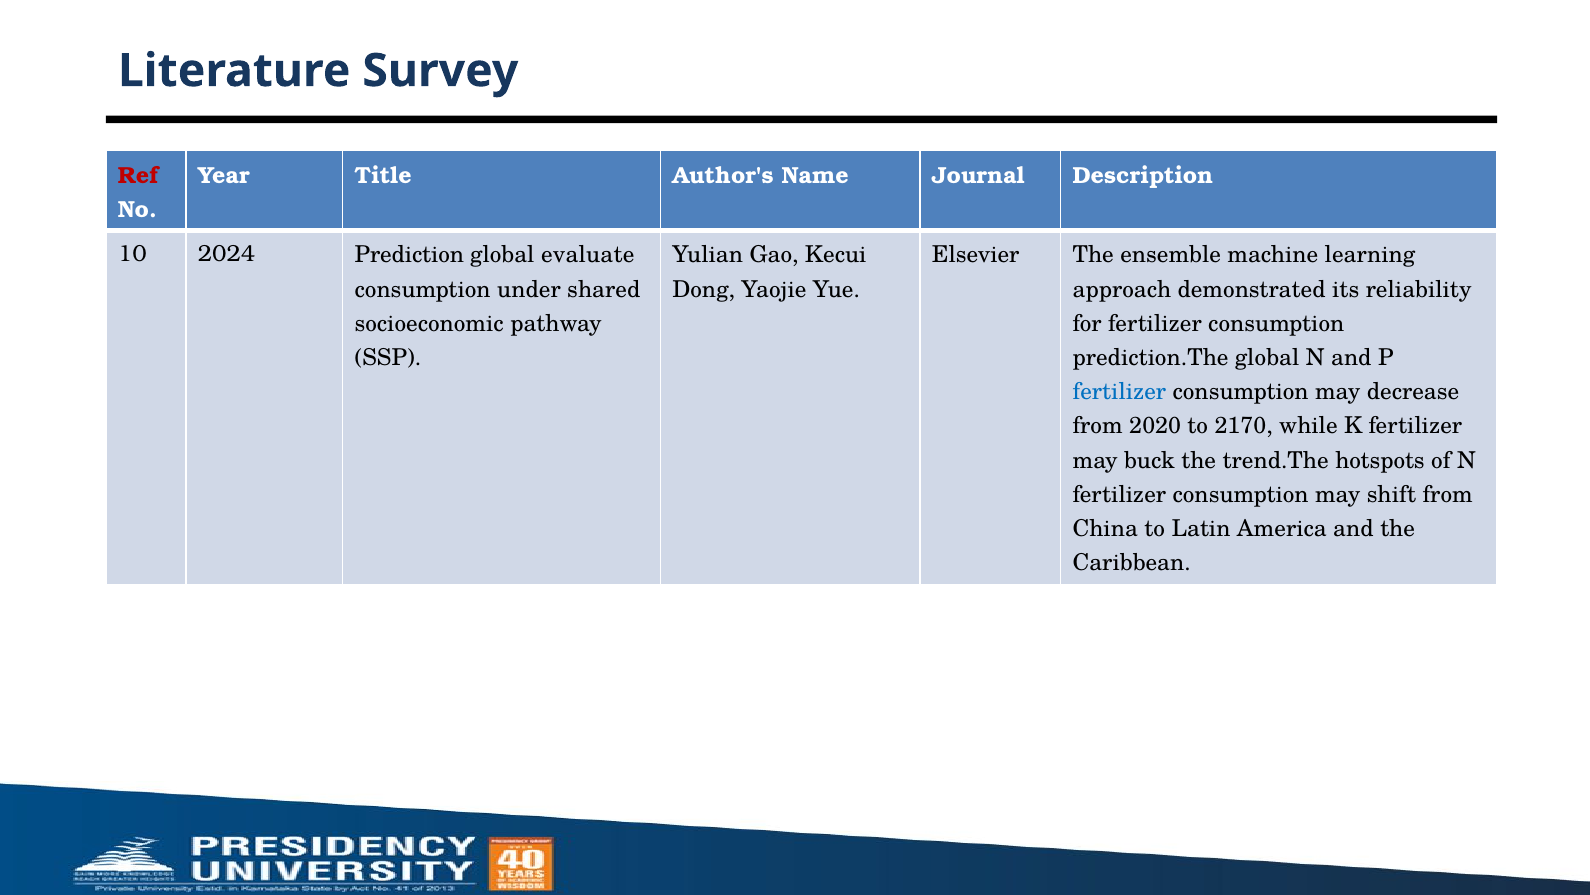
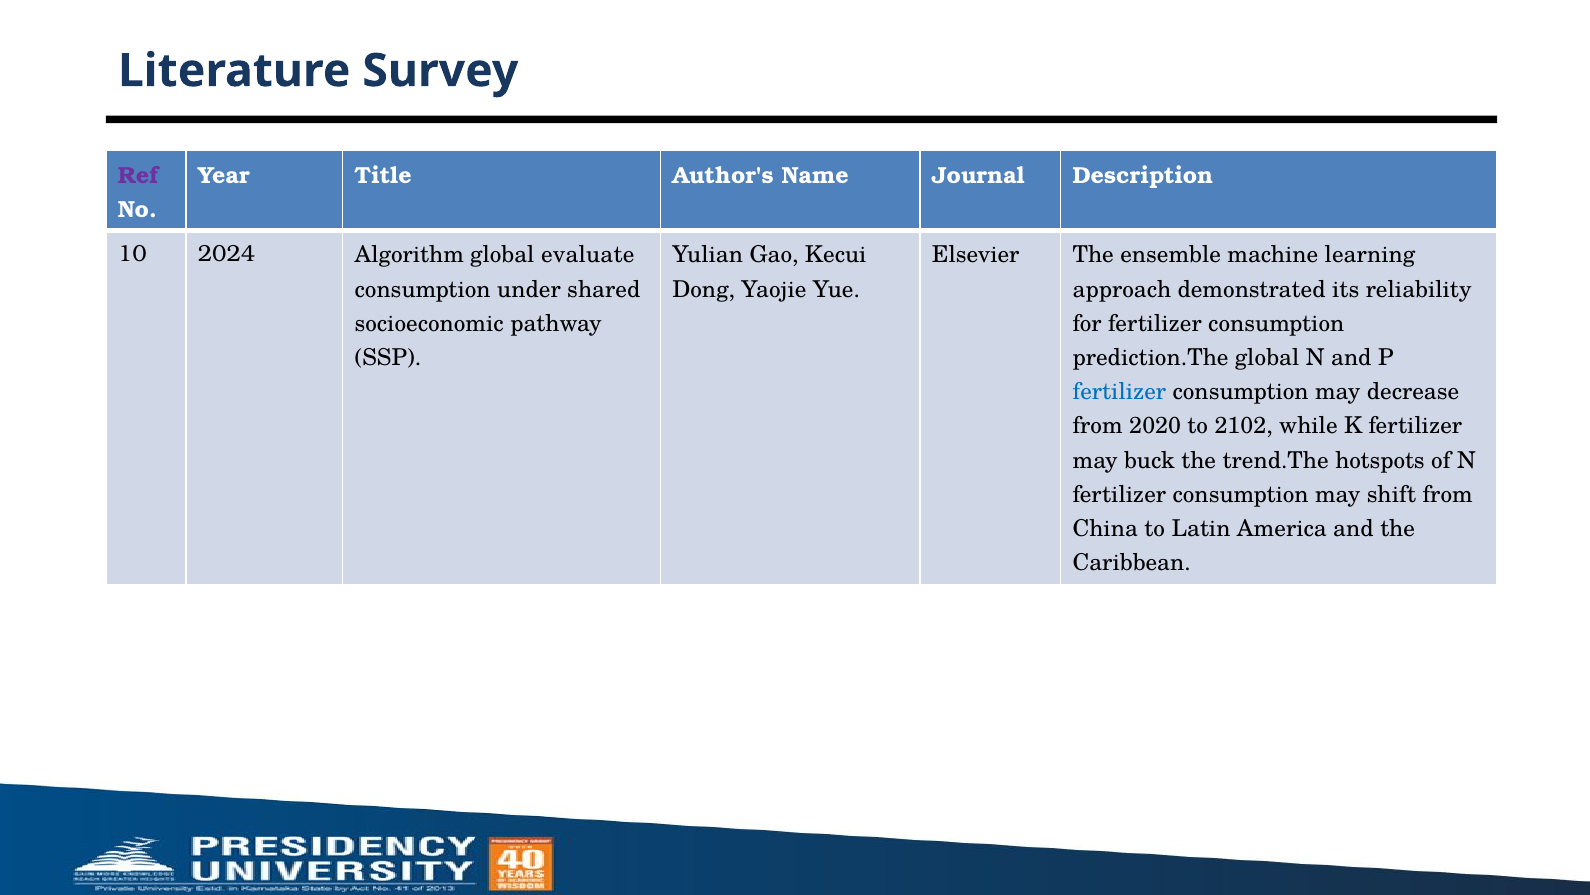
Ref colour: red -> purple
Prediction: Prediction -> Algorithm
2170: 2170 -> 2102
